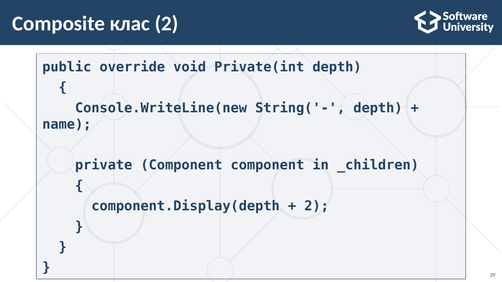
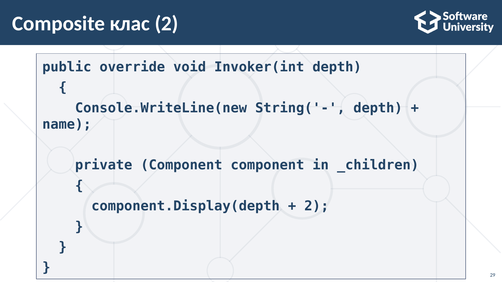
Private(int: Private(int -> Invoker(int
